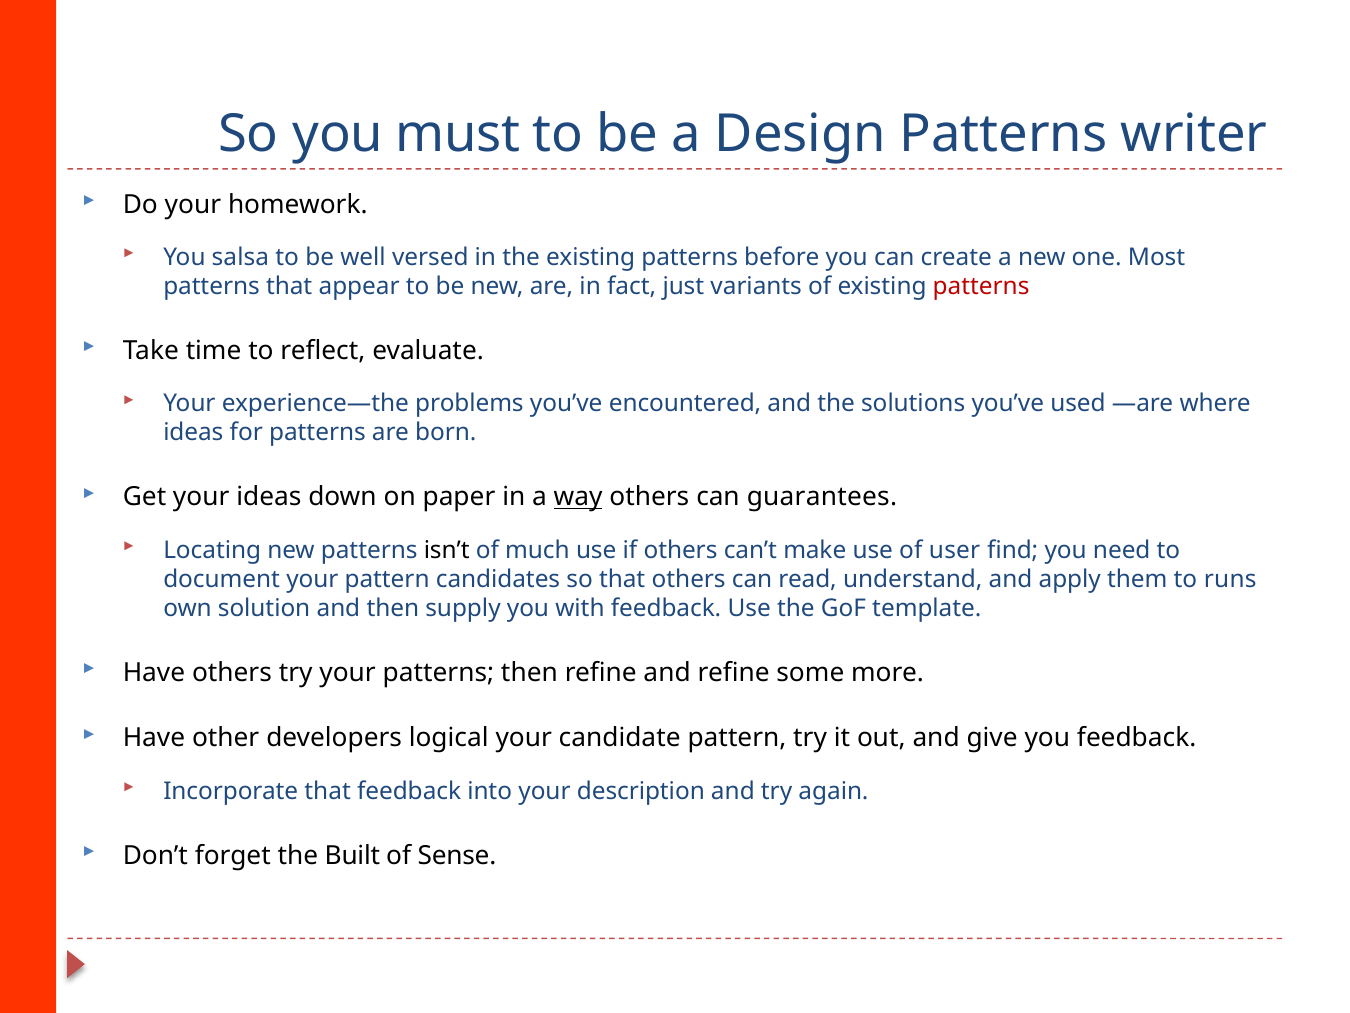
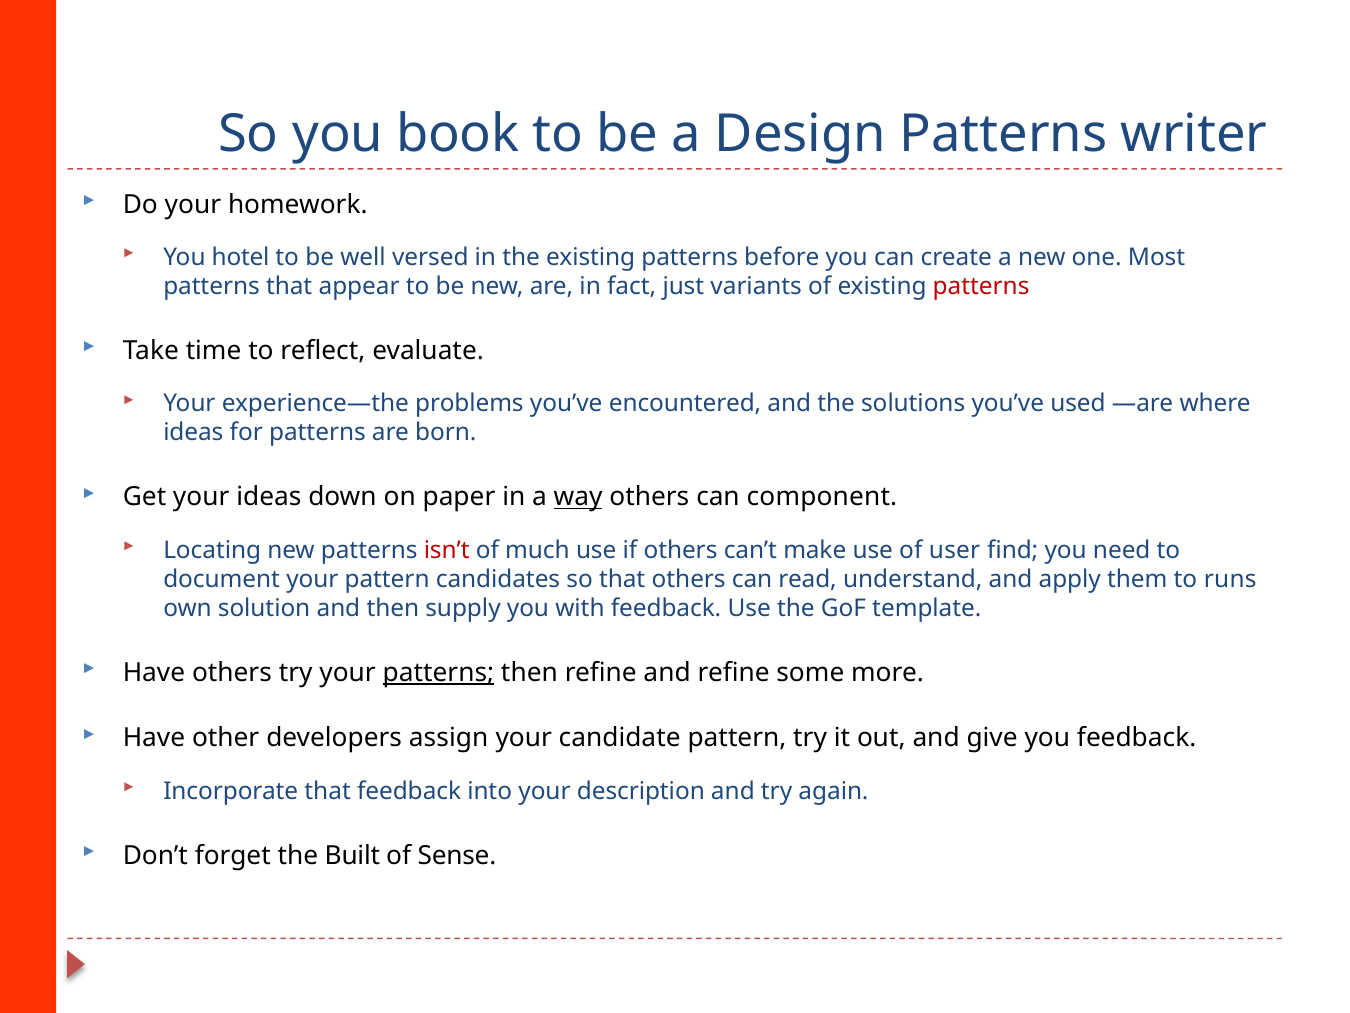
must: must -> book
salsa: salsa -> hotel
guarantees: guarantees -> component
isn’t colour: black -> red
patterns at (438, 673) underline: none -> present
logical: logical -> assign
